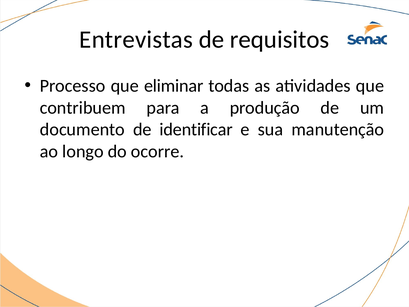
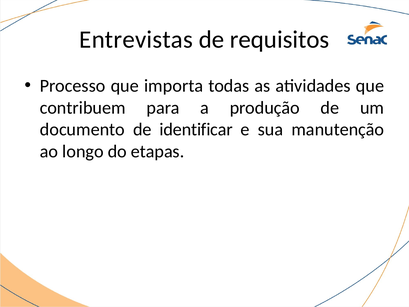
eliminar: eliminar -> importa
ocorre: ocorre -> etapas
